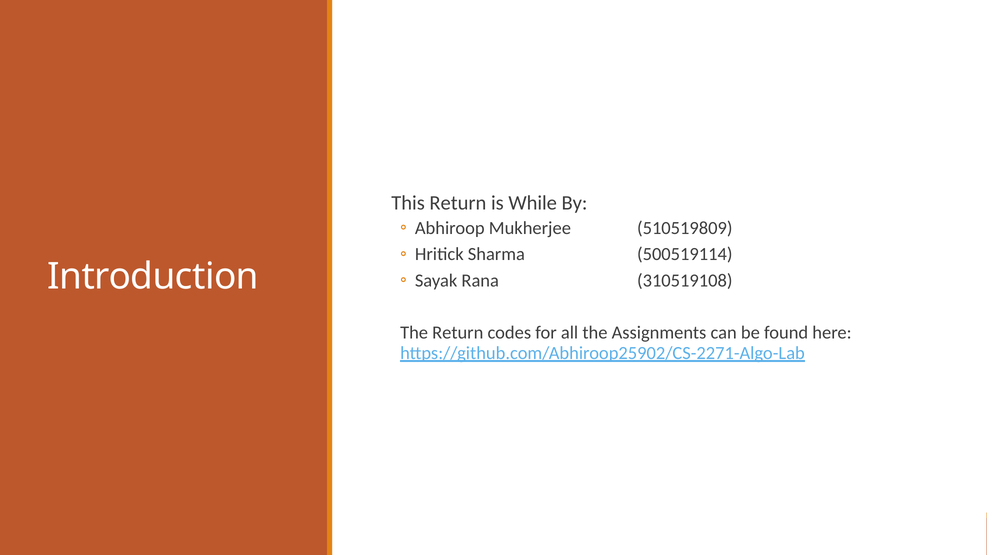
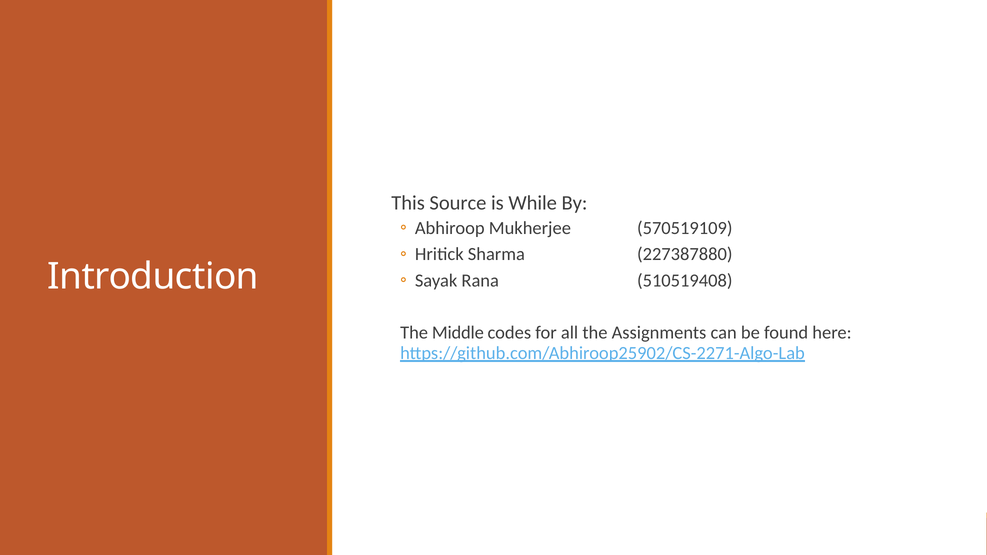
This Return: Return -> Source
510519809: 510519809 -> 570519109
500519114: 500519114 -> 227387880
310519108: 310519108 -> 510519408
The Return: Return -> Middle
